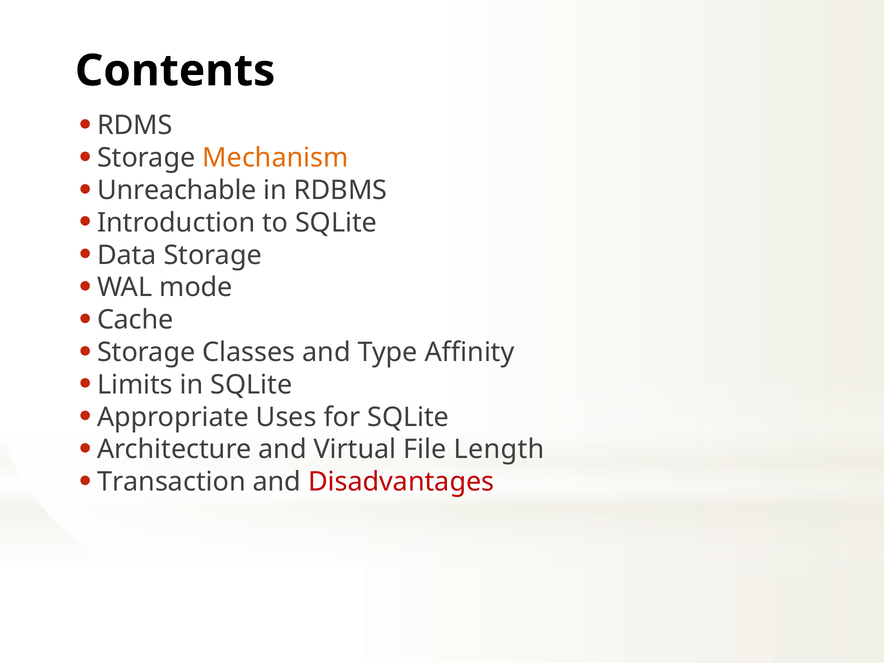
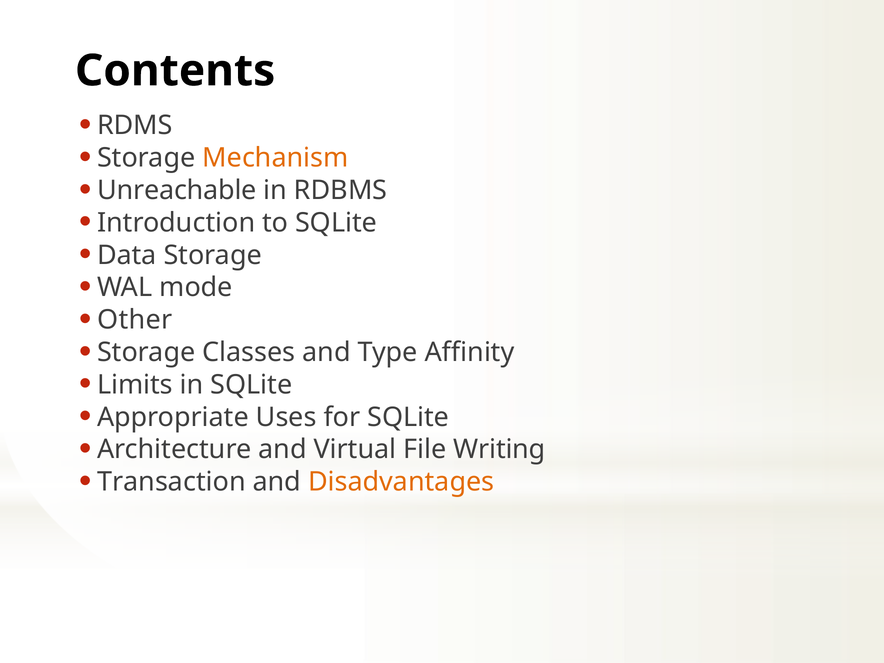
Cache: Cache -> Other
Length: Length -> Writing
Disadvantages colour: red -> orange
